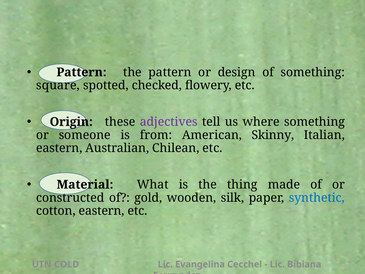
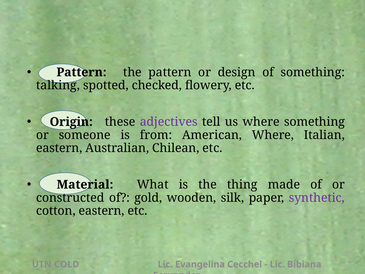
square: square -> talking
American Skinny: Skinny -> Where
synthetic colour: blue -> purple
